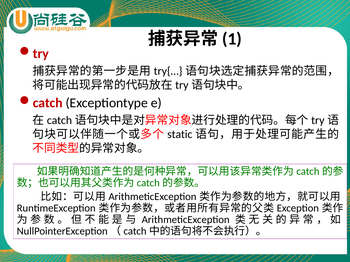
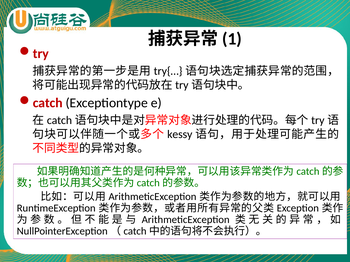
static: static -> kessy
